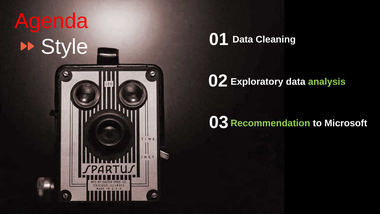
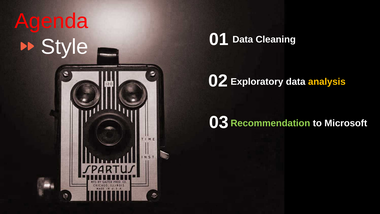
analysis colour: light green -> yellow
